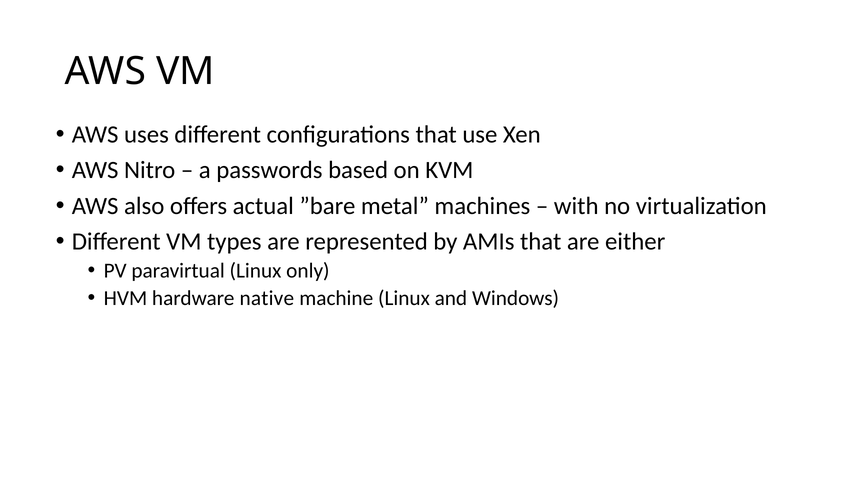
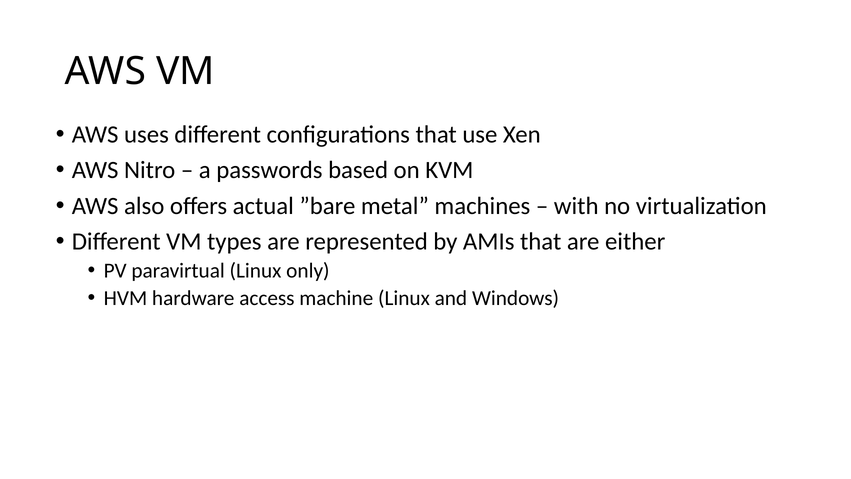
native: native -> access
